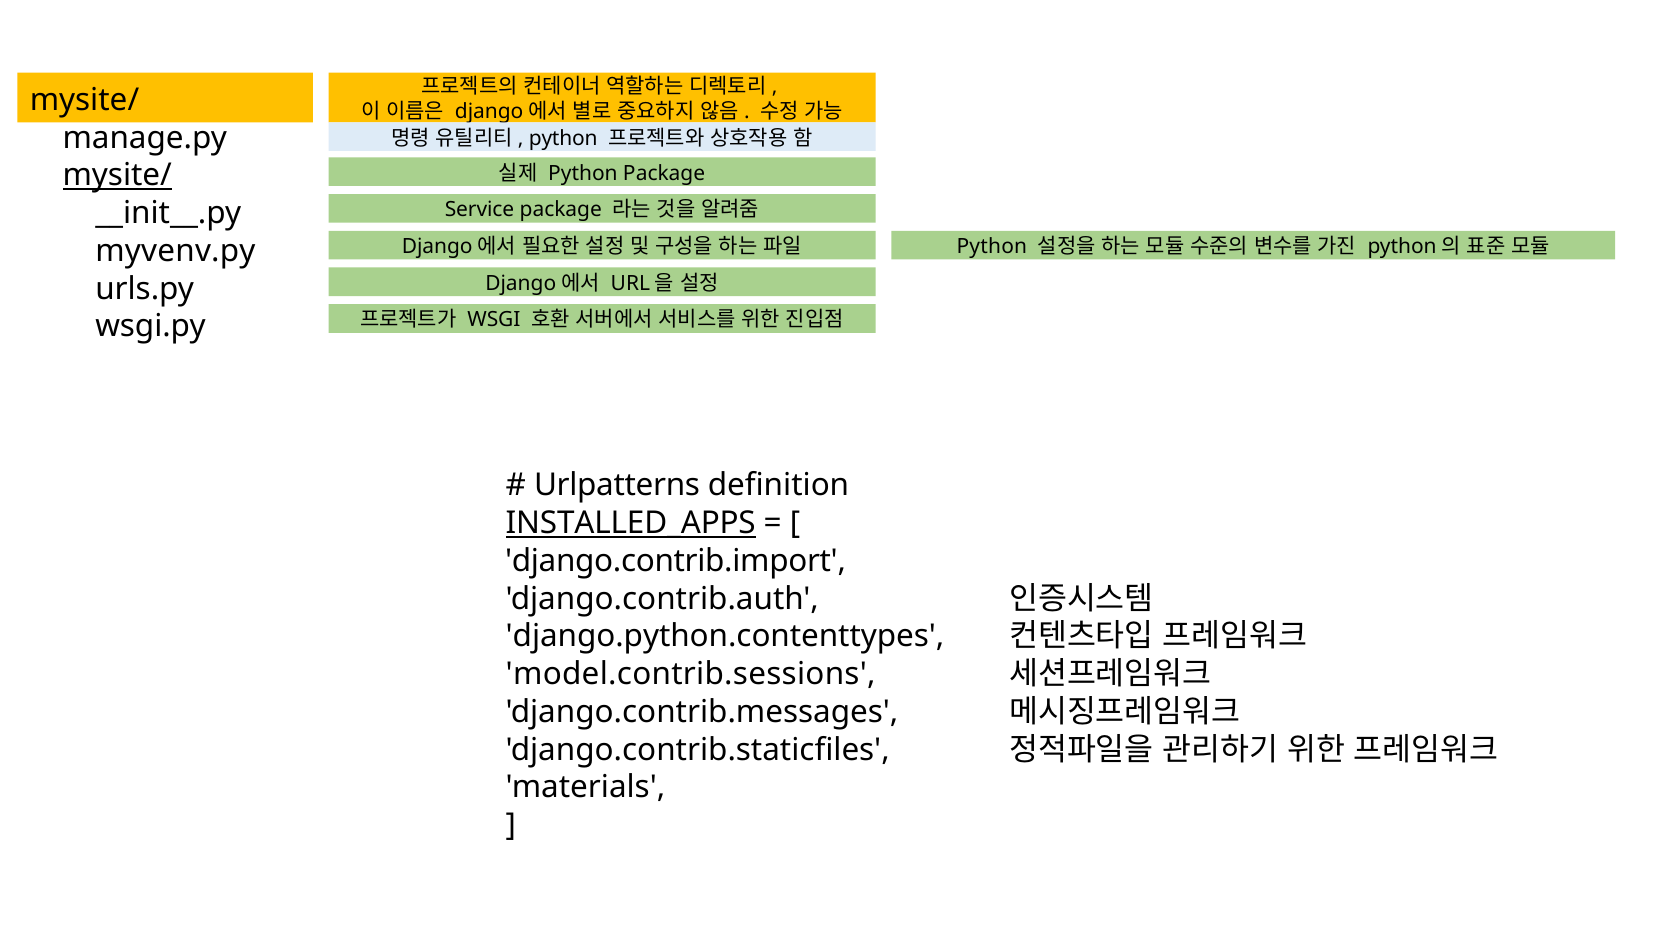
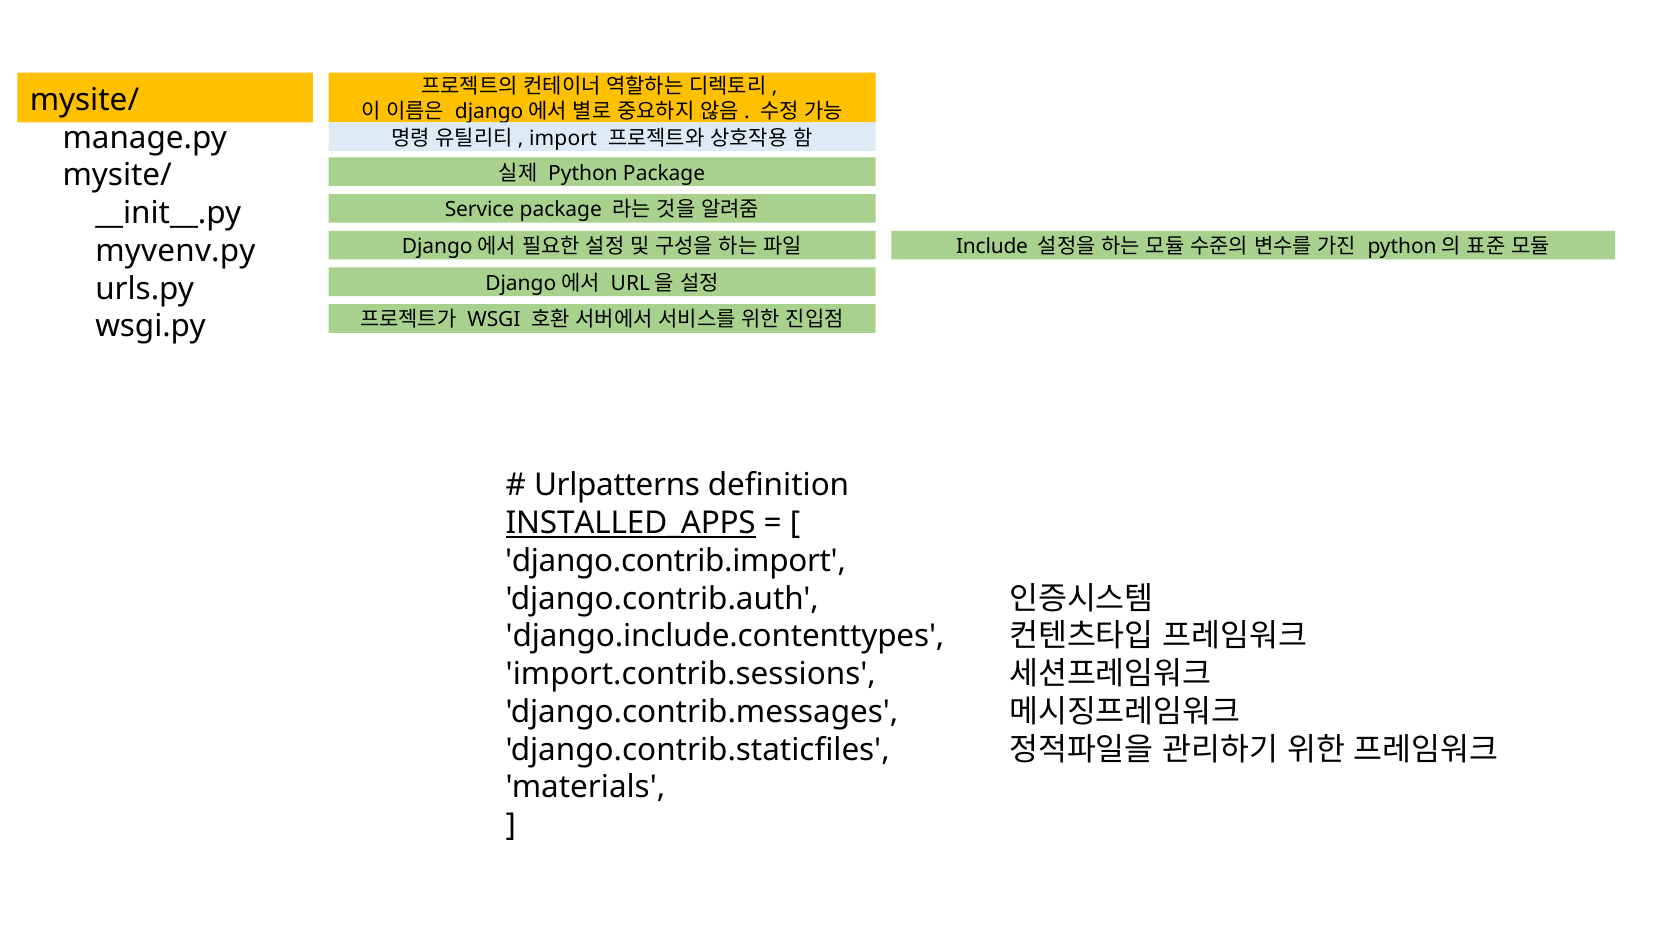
python at (563, 138): python -> import
mysite/ at (117, 175) underline: present -> none
Python at (992, 247): Python -> Include
django.python.contenttypes: django.python.contenttypes -> django.include.contenttypes
model.contrib.sessions: model.contrib.sessions -> import.contrib.sessions
